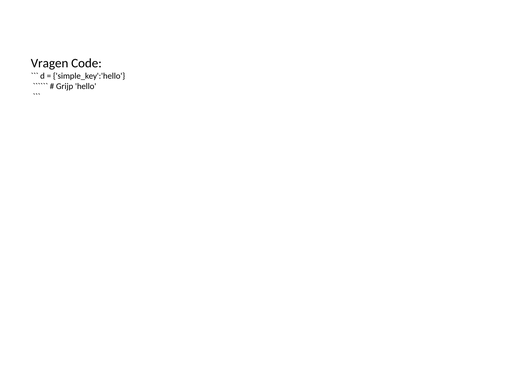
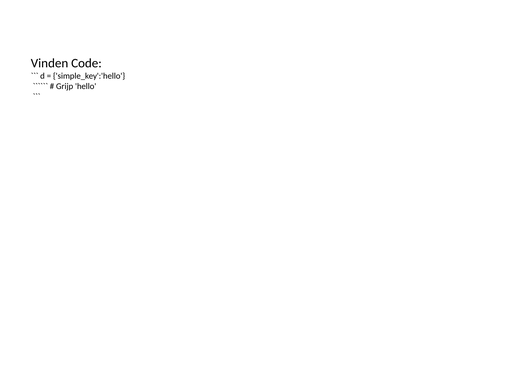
Vragen: Vragen -> Vinden
